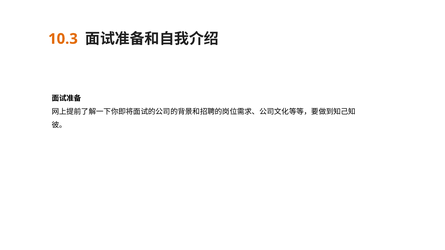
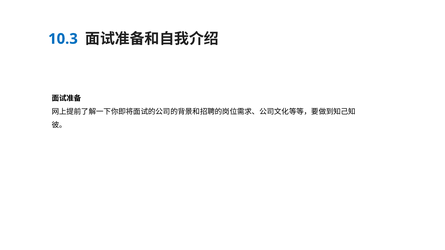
10.3 colour: orange -> blue
